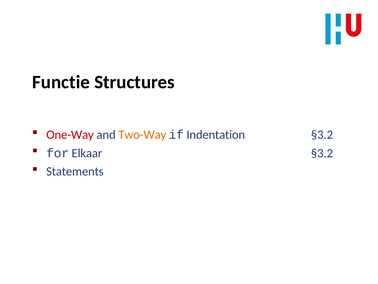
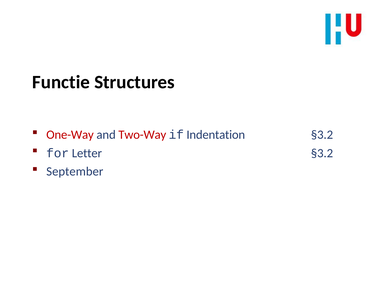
Two-Way colour: orange -> red
Elkaar: Elkaar -> Letter
Statements: Statements -> September
